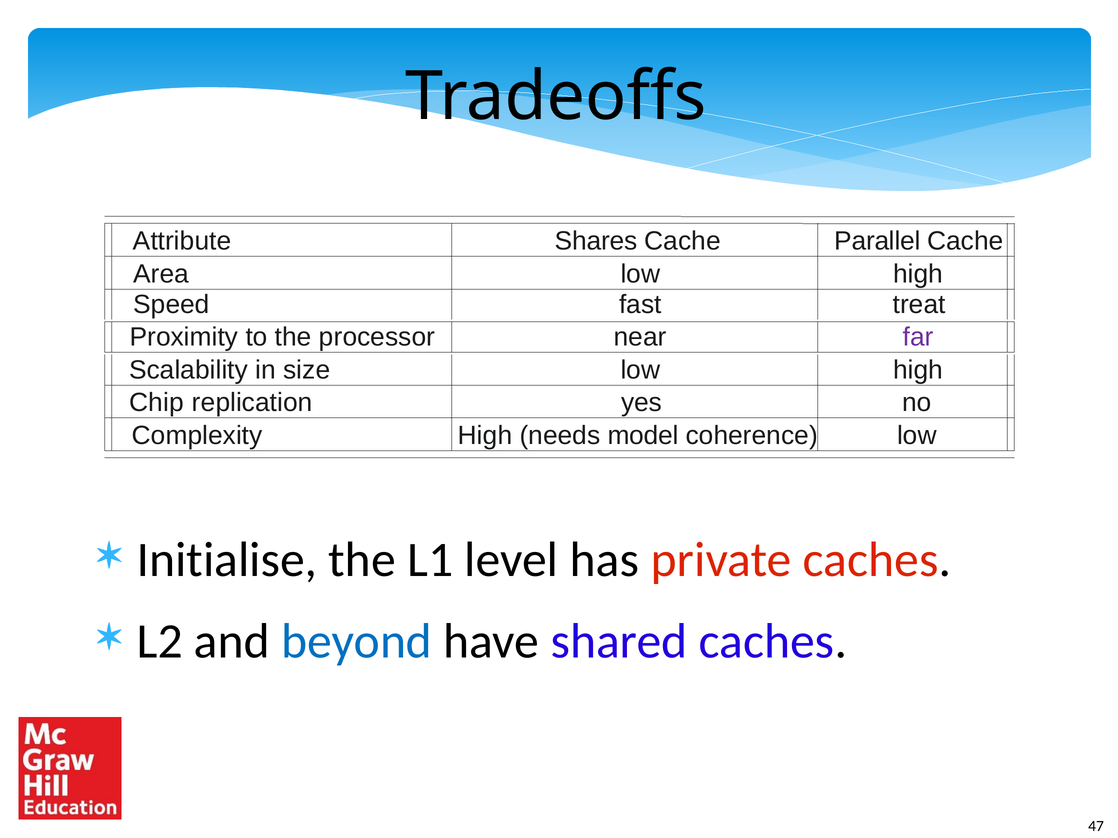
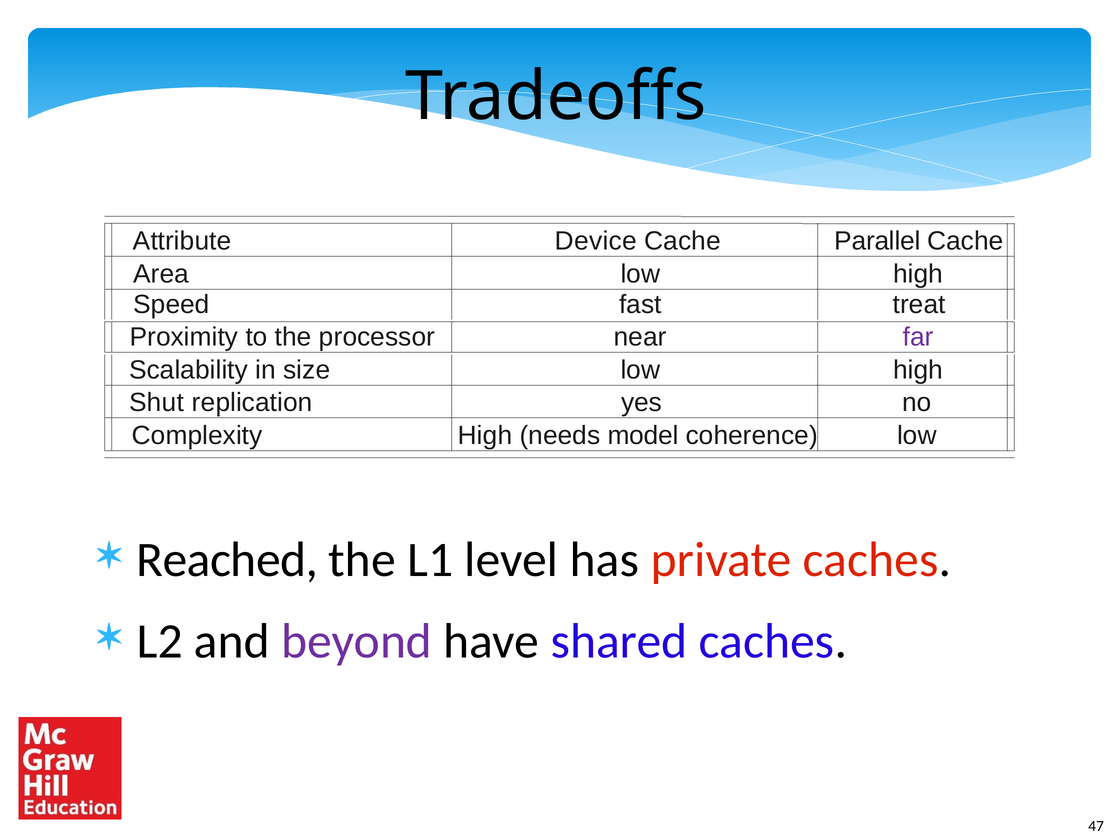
Shares: Shares -> Device
Chip: Chip -> Shut
Initialise: Initialise -> Reached
beyond colour: blue -> purple
